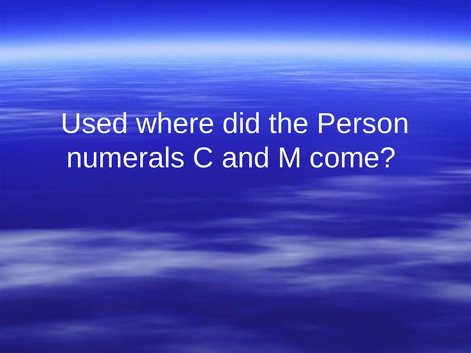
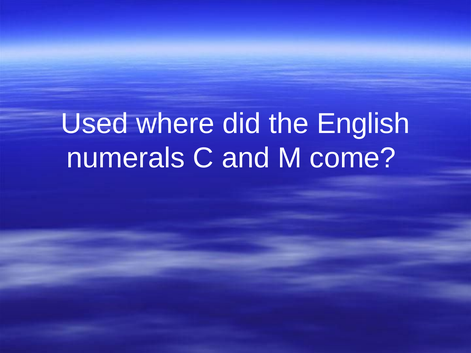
Person: Person -> English
